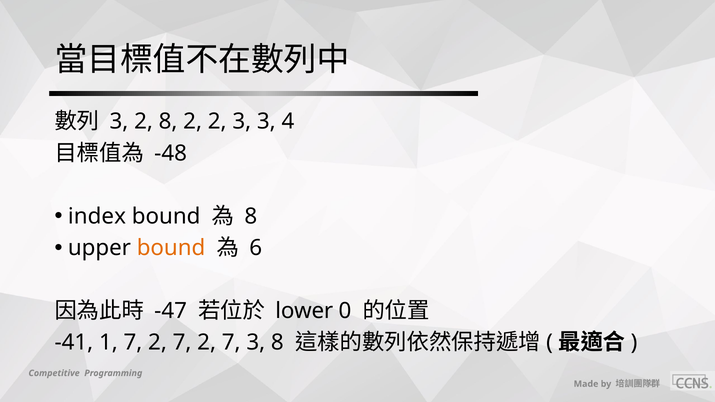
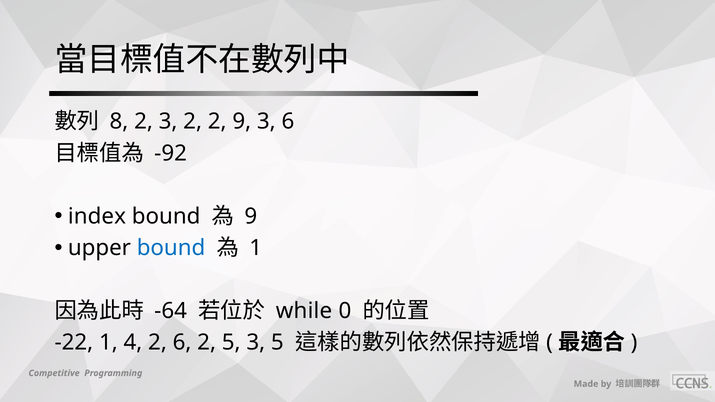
3 at (119, 122): 3 -> 8
2 8: 8 -> 3
2 3: 3 -> 9
3 4: 4 -> 6
-48: -48 -> -92
8 at (251, 216): 8 -> 9
bound at (171, 248) colour: orange -> blue
6 at (256, 248): 6 -> 1
-47: -47 -> -64
lower: lower -> while
-41: -41 -> -22
1 7: 7 -> 4
7 at (182, 343): 7 -> 6
7 at (231, 343): 7 -> 5
3 8: 8 -> 5
